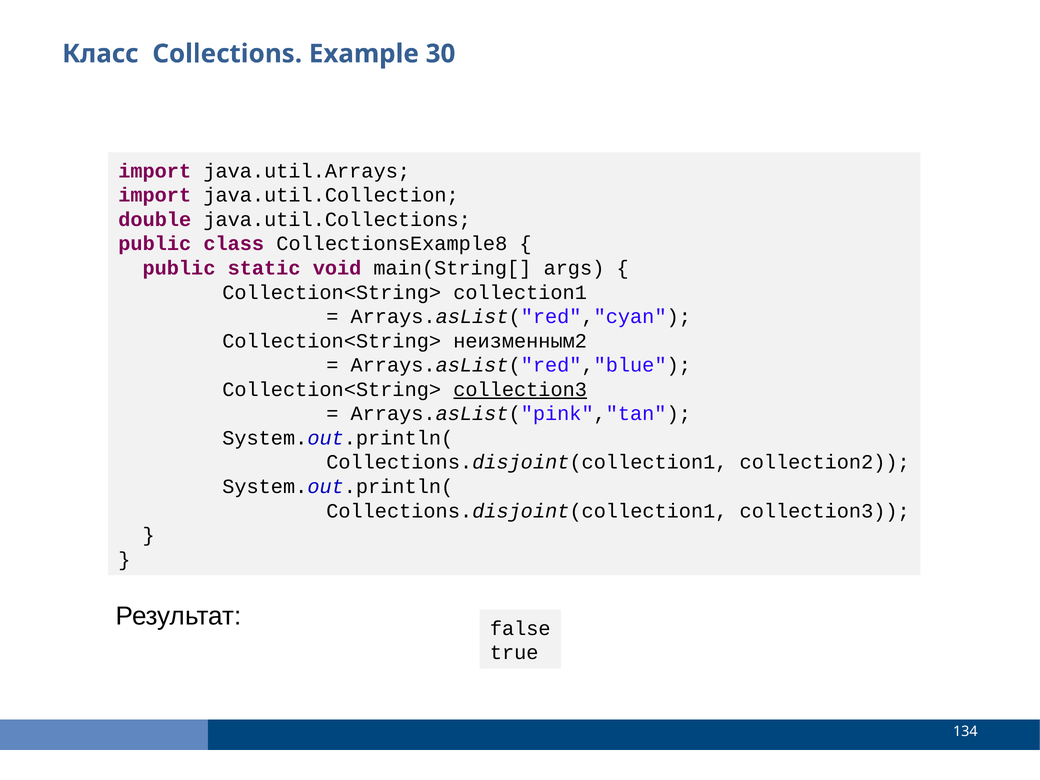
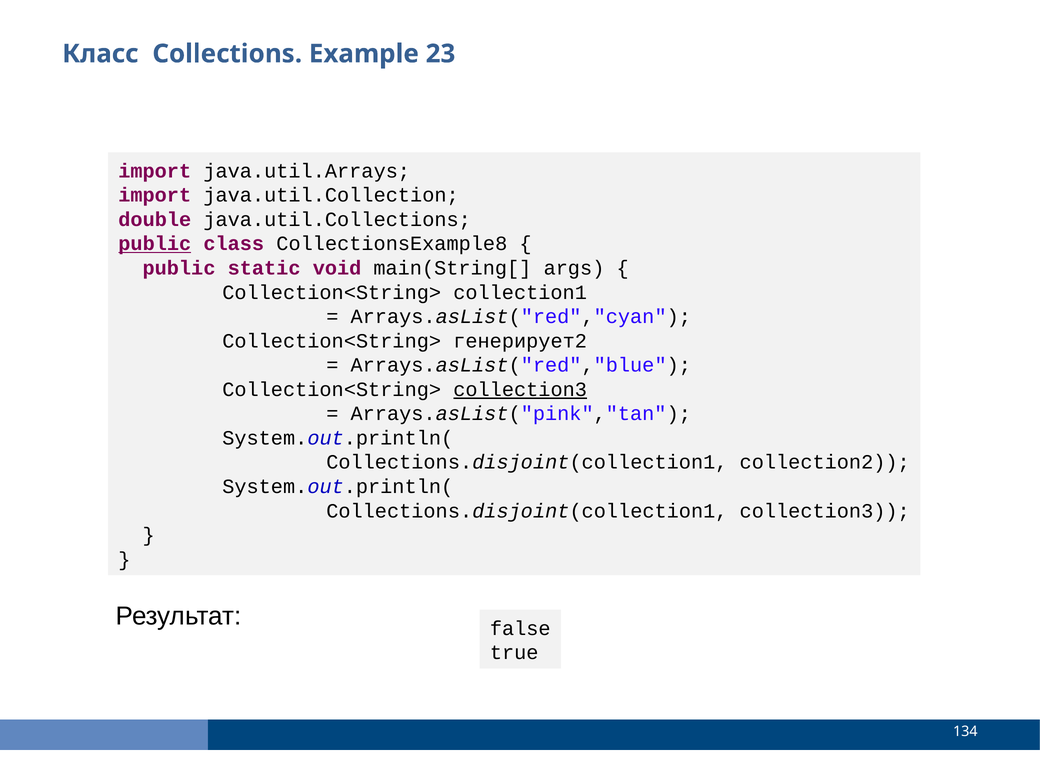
30: 30 -> 23
public at (155, 244) underline: none -> present
неизменным2: неизменным2 -> генерирует2
